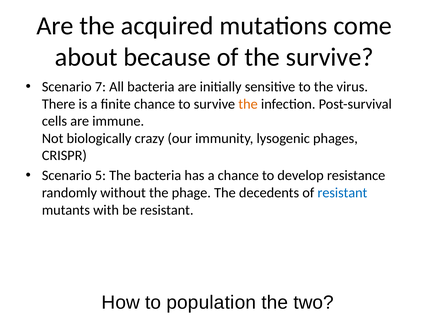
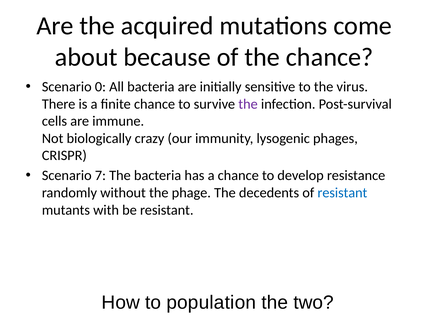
the survive: survive -> chance
7: 7 -> 0
the at (248, 104) colour: orange -> purple
5: 5 -> 7
